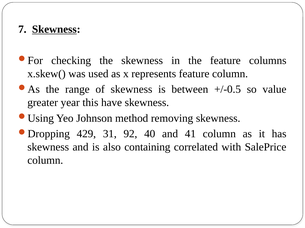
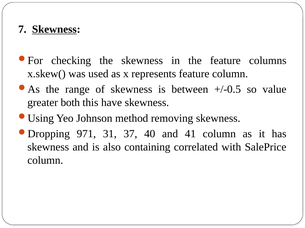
year: year -> both
429: 429 -> 971
92: 92 -> 37
